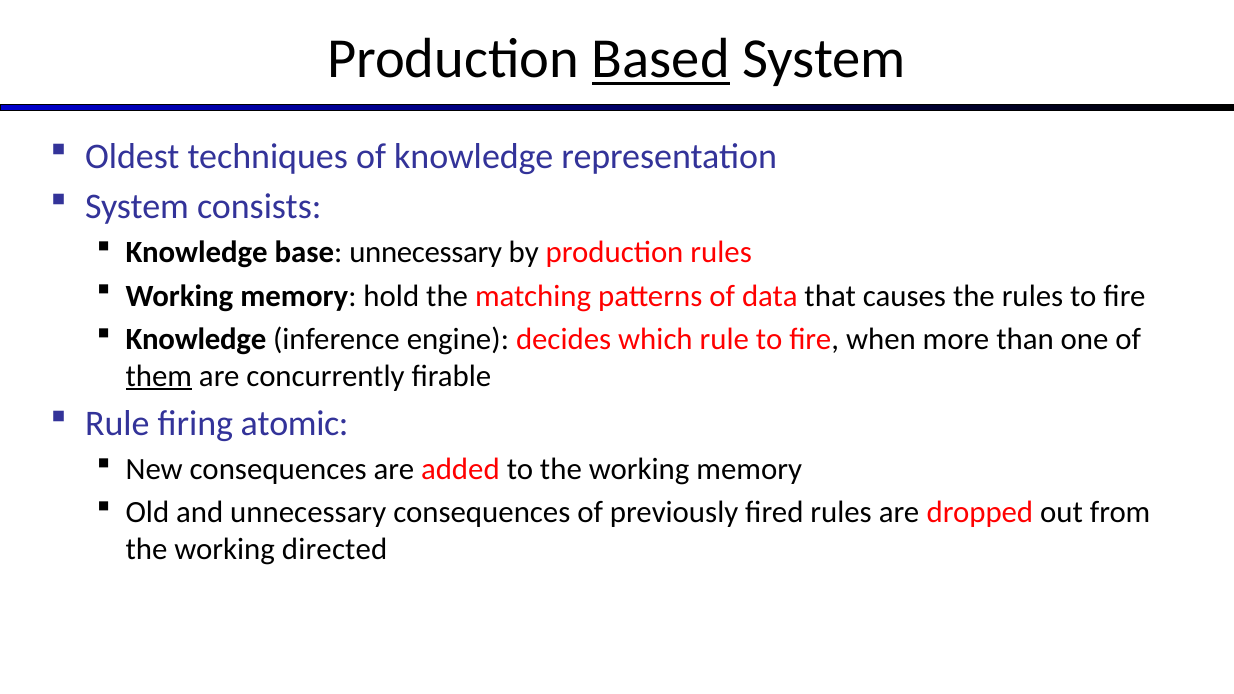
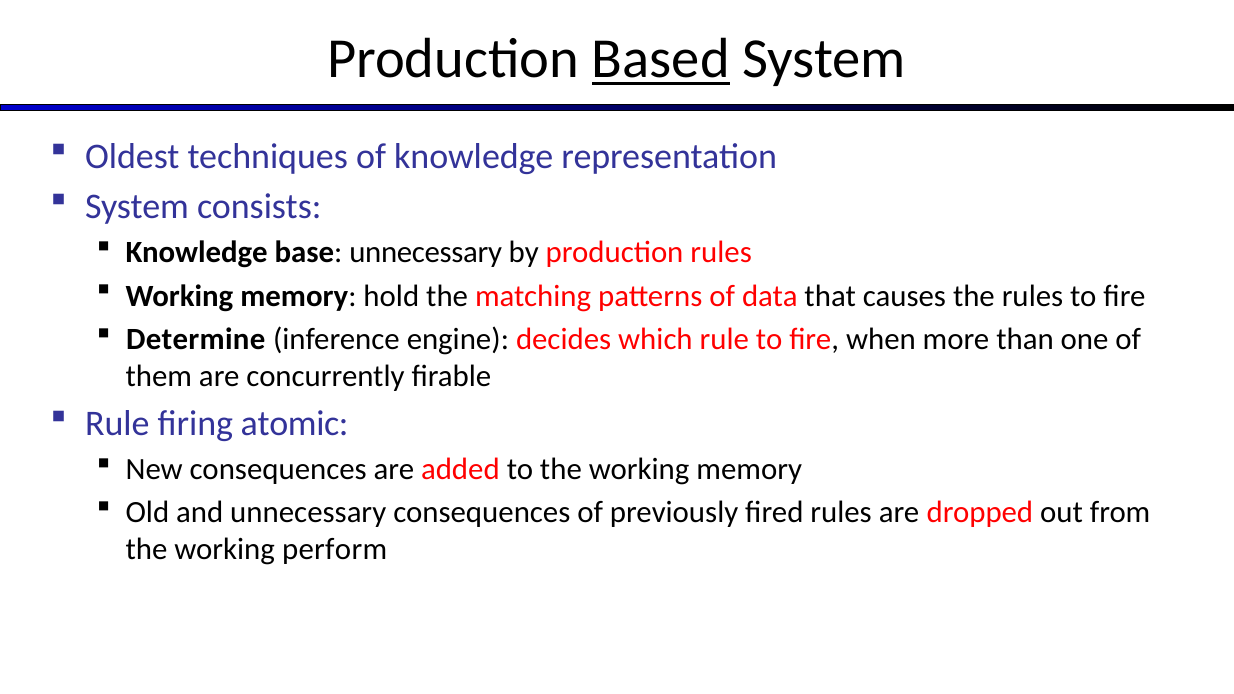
Knowledge at (196, 339): Knowledge -> Determine
them underline: present -> none
directed: directed -> perform
